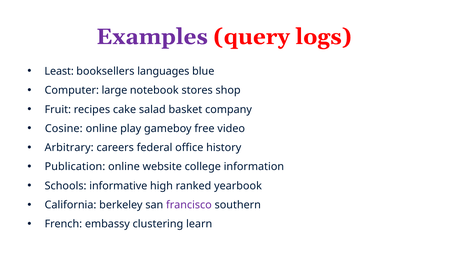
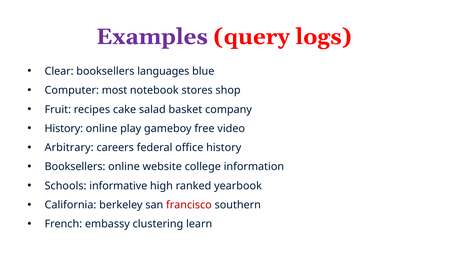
Least: Least -> Clear
large: large -> most
Cosine at (64, 129): Cosine -> History
Publication at (75, 167): Publication -> Booksellers
francisco colour: purple -> red
